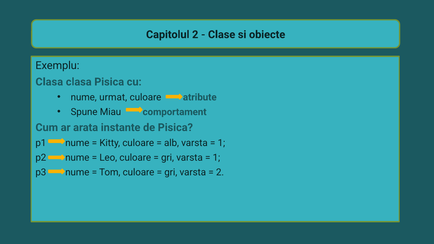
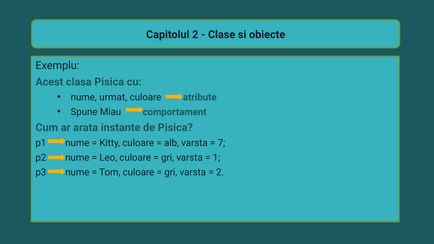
Clasa at (49, 82): Clasa -> Acest
1 at (221, 143): 1 -> 7
